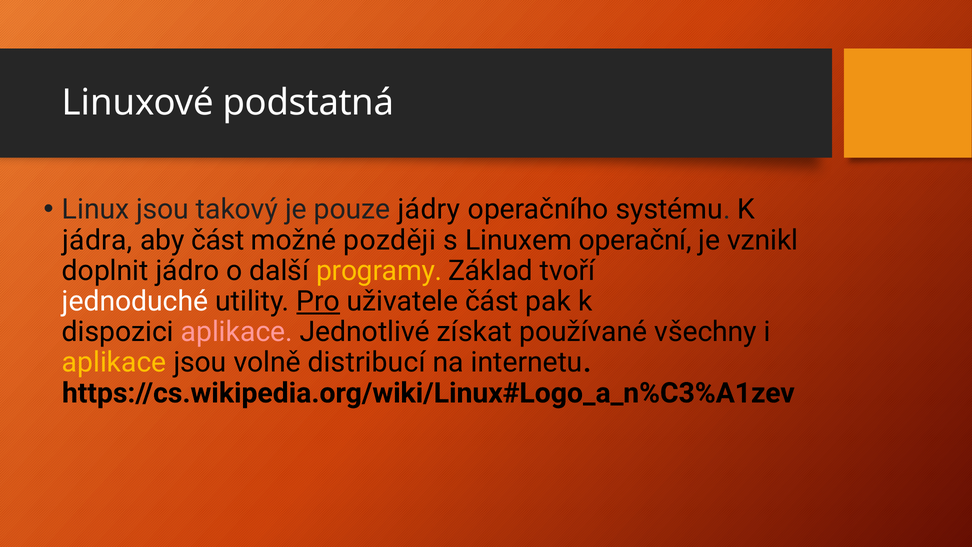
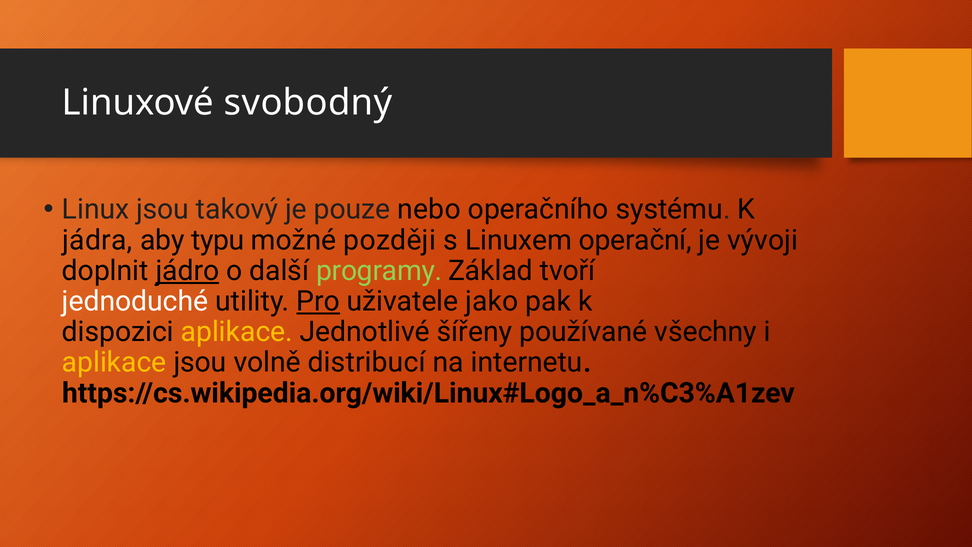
podstatná: podstatná -> svobodný
jádry: jádry -> nebo
aby část: část -> typu
vznikl: vznikl -> vývoji
jádro underline: none -> present
programy colour: yellow -> light green
uživatele část: část -> jako
aplikace at (237, 332) colour: pink -> yellow
získat: získat -> šířeny
